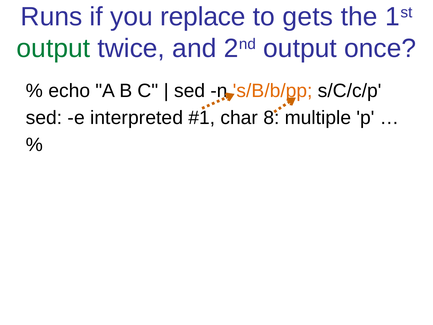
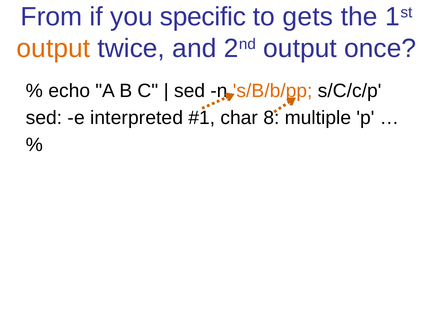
Runs: Runs -> From
replace: replace -> specific
output at (53, 48) colour: green -> orange
